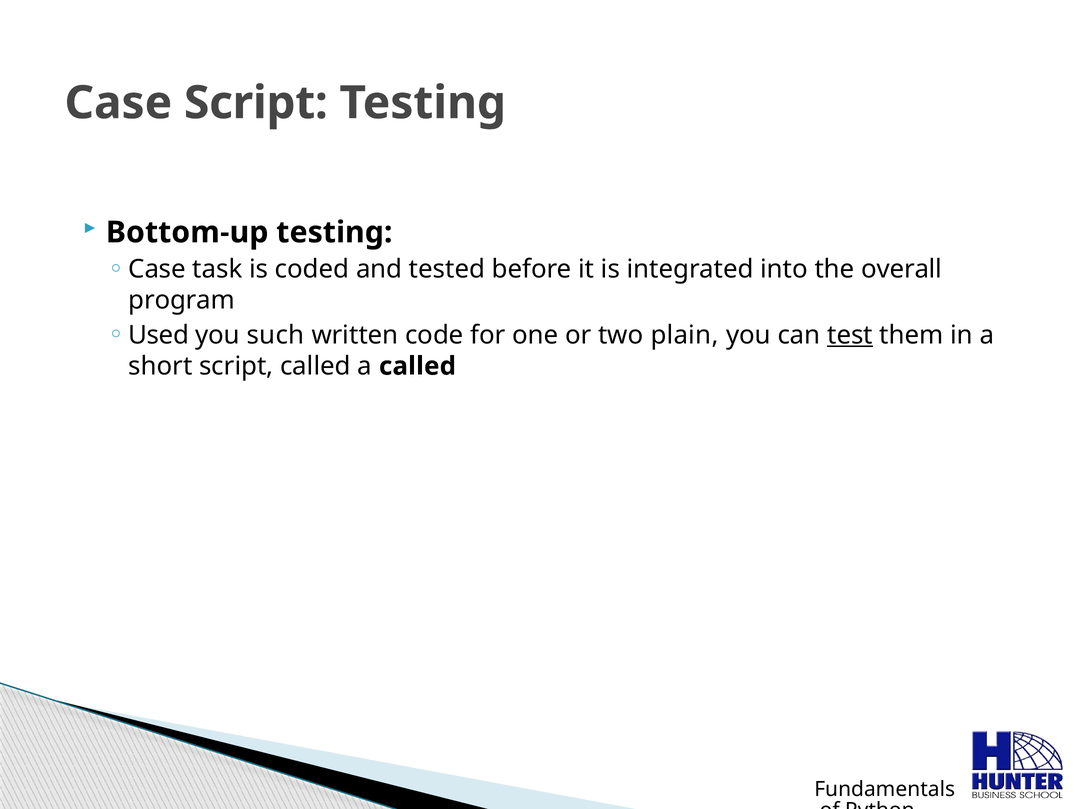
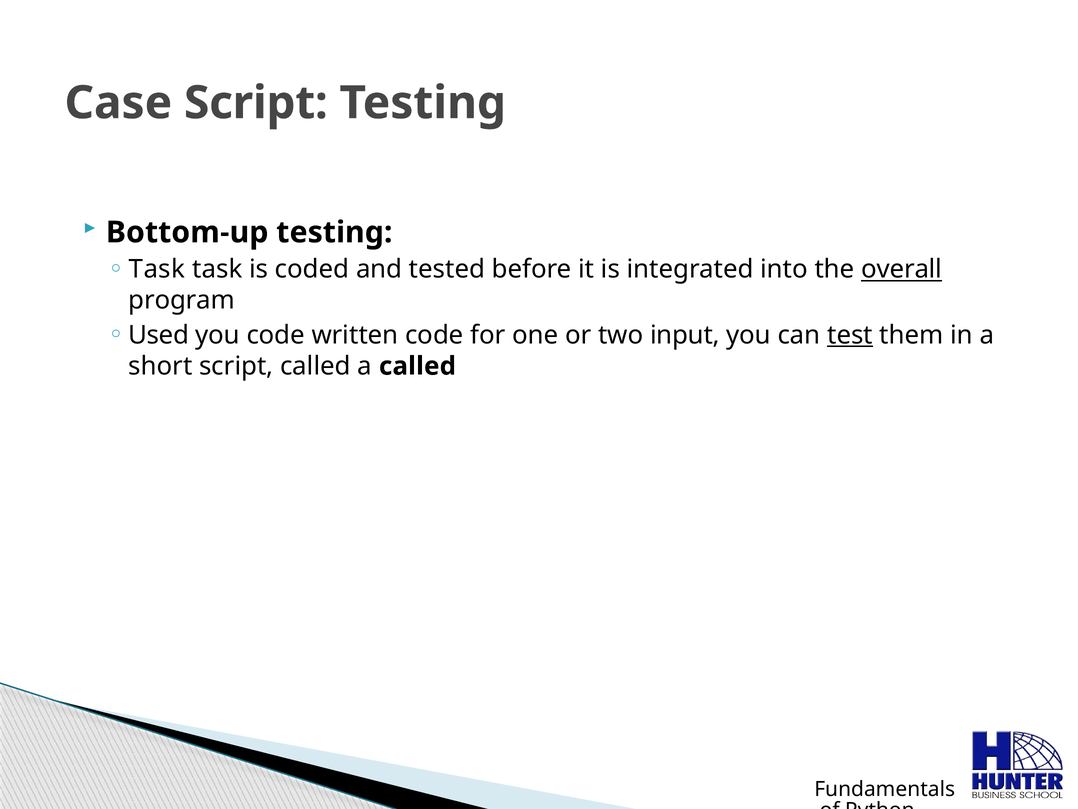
Case at (157, 269): Case -> Task
overall underline: none -> present
you such: such -> code
plain: plain -> input
